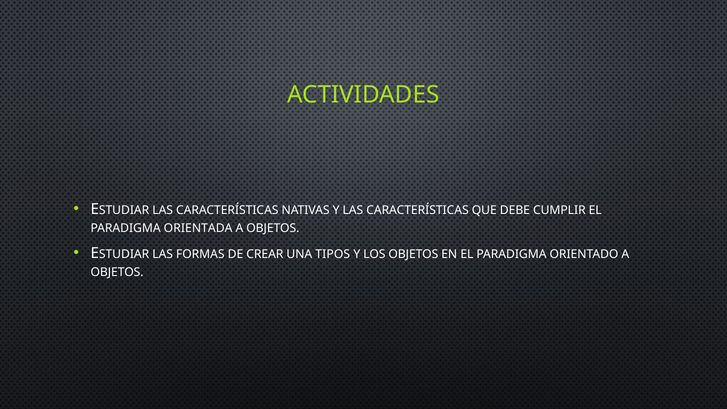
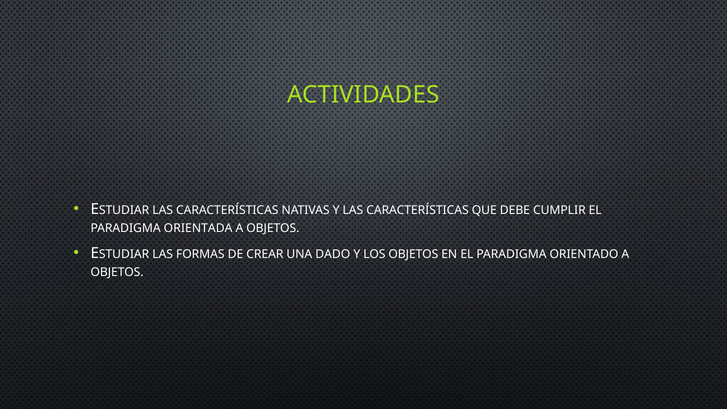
TIPOS: TIPOS -> DADO
